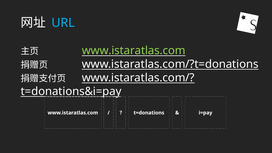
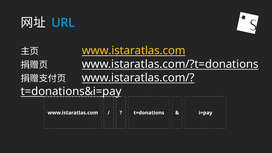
www.istaratlas.com at (134, 51) colour: light green -> yellow
